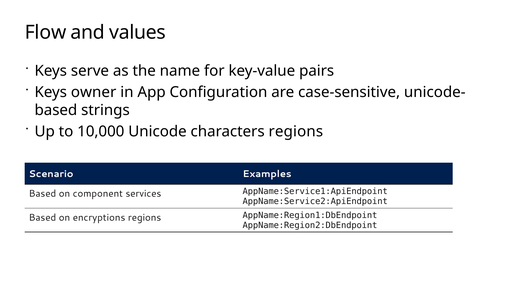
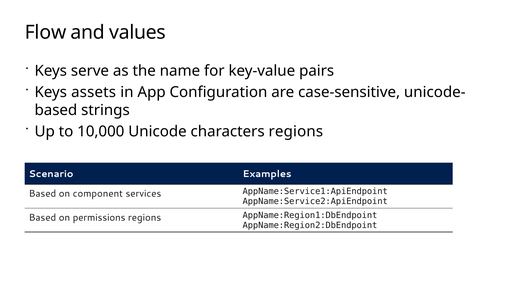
owner: owner -> assets
encryptions: encryptions -> permissions
